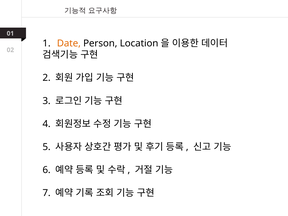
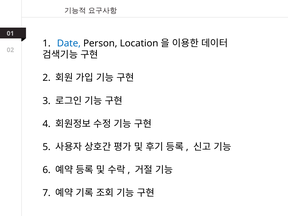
Date colour: orange -> blue
